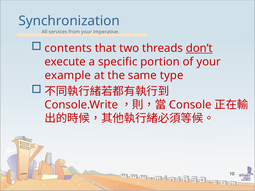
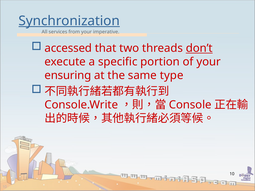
Synchronization underline: none -> present
contents: contents -> accessed
example: example -> ensuring
